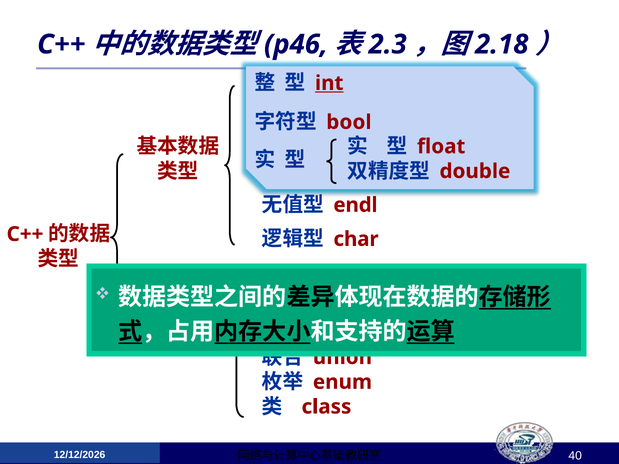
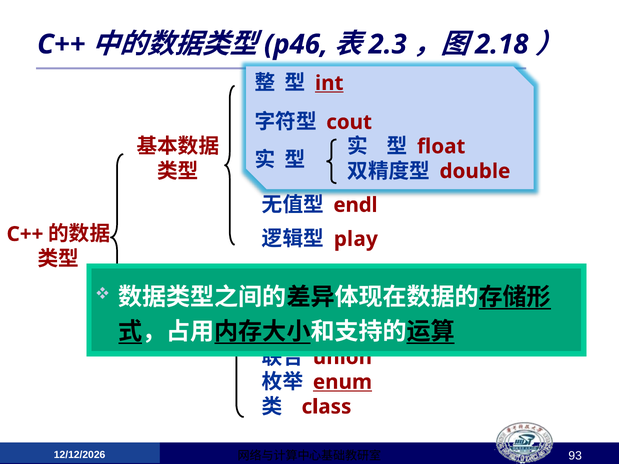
bool: bool -> cout
char: char -> play
enum underline: none -> present
40: 40 -> 93
